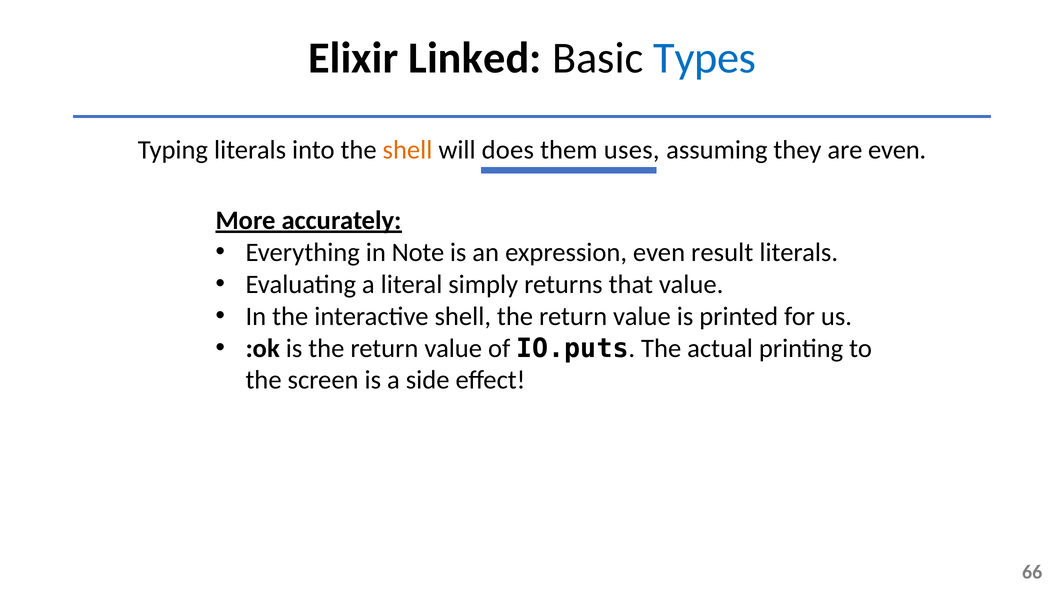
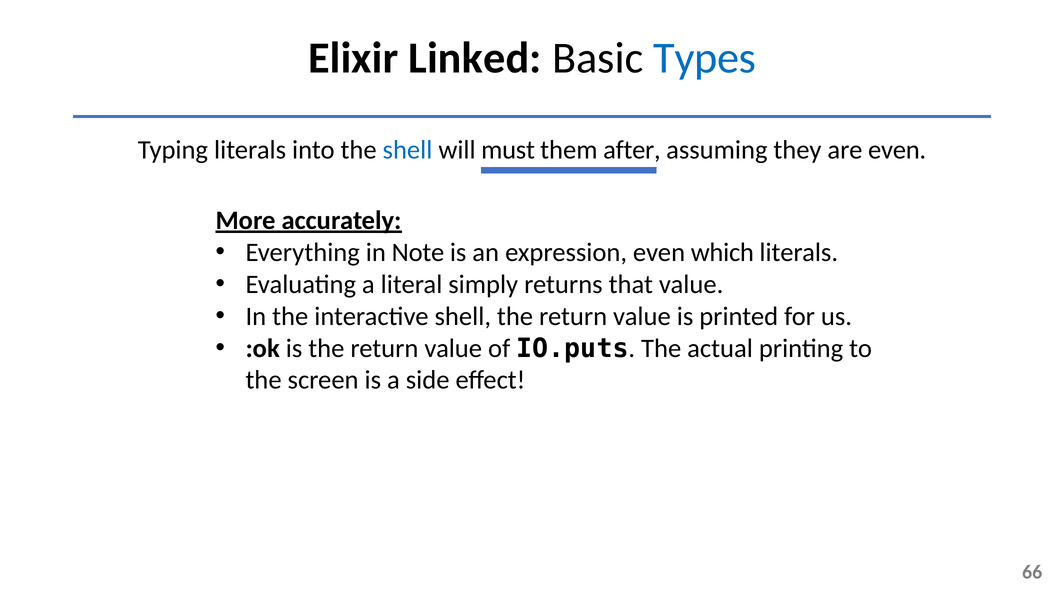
shell at (407, 150) colour: orange -> blue
does: does -> must
uses: uses -> after
result: result -> which
